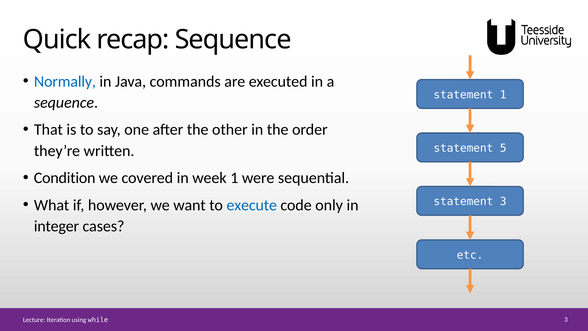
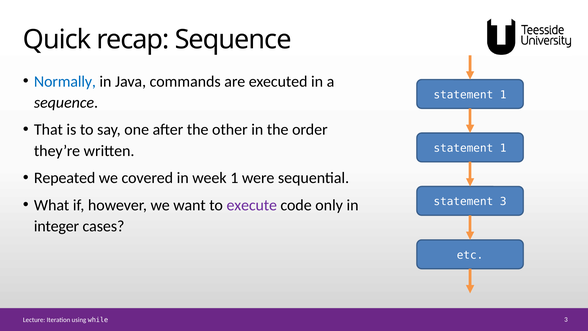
5 at (503, 148): 5 -> 1
Condition: Condition -> Repeated
execute colour: blue -> purple
